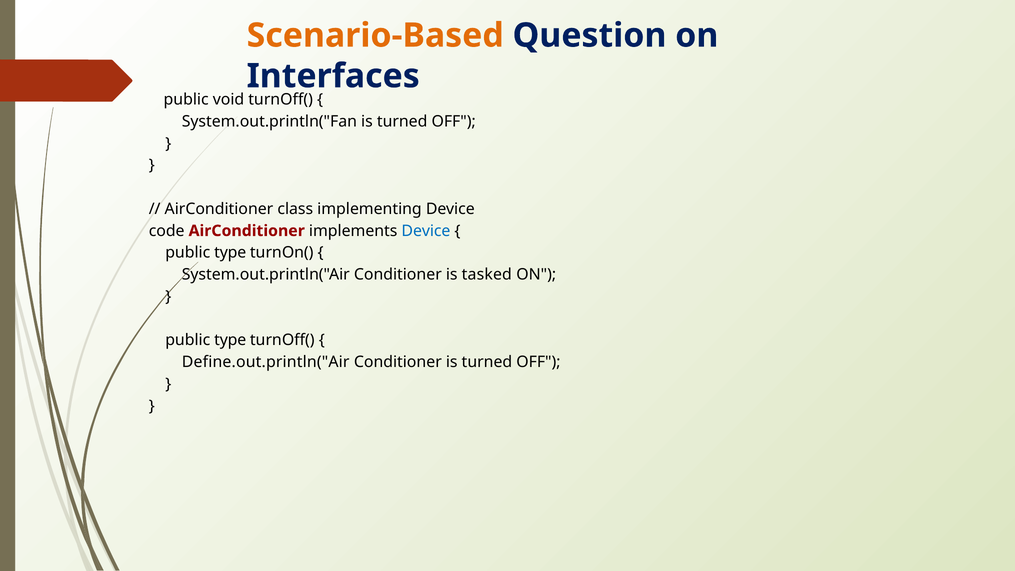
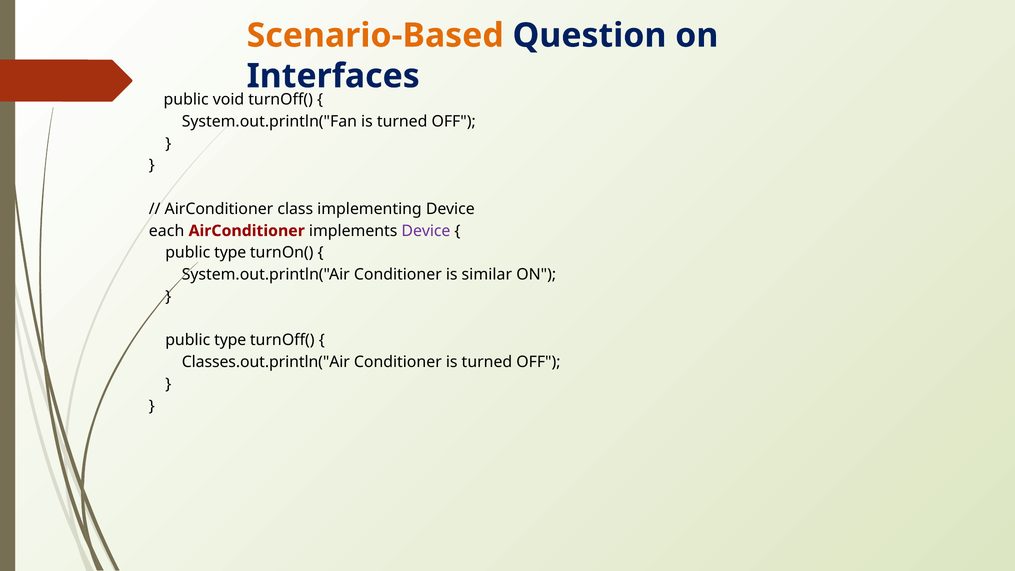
code: code -> each
Device at (426, 231) colour: blue -> purple
tasked: tasked -> similar
Define.out.println("Air: Define.out.println("Air -> Classes.out.println("Air
